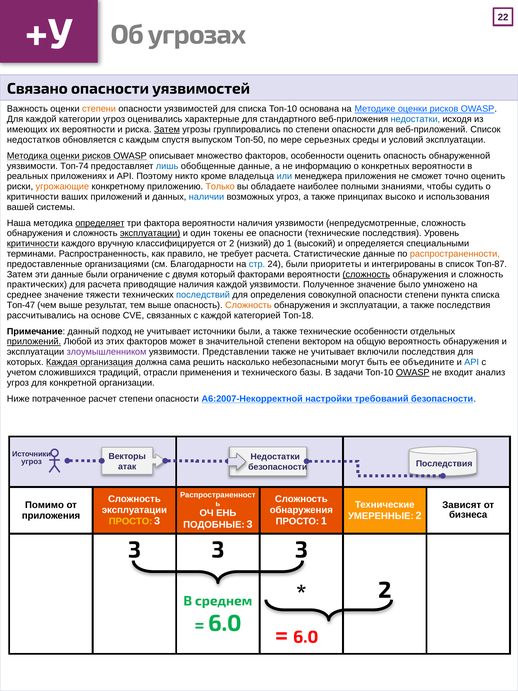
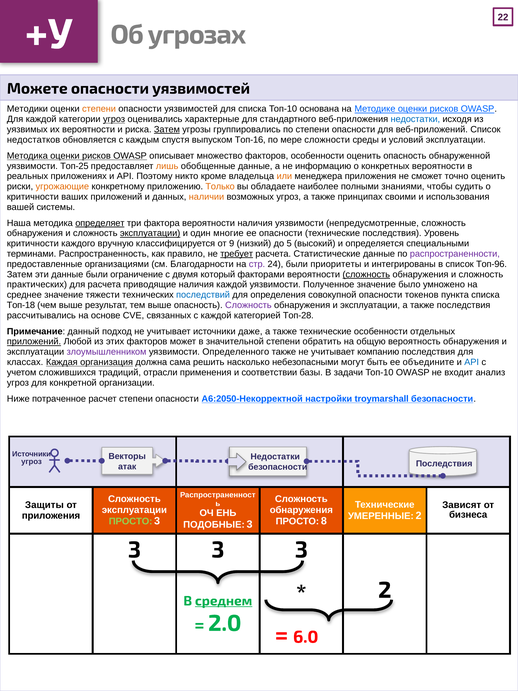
Связано: Связано -> Можете
Важность: Важность -> Методики
угроз at (114, 119) underline: none -> present
имеющих: имеющих -> уязвимых
Топ-50: Топ-50 -> Топ-16
серьезных: серьезных -> сложности
Топ-74: Топ-74 -> Топ-25
лишь colour: blue -> orange
или colour: blue -> orange
наличии colour: blue -> orange
высоко: высоко -> своими
токены: токены -> многие
критичности at (33, 243) underline: present -> none
от 2: 2 -> 9
до 1: 1 -> 5
требует underline: none -> present
распространенности colour: orange -> purple
стр colour: blue -> purple
Топ-87: Топ-87 -> Топ-96
опасности степени: степени -> токенов
Топ-47: Топ-47 -> Топ-18
Сложность at (248, 305) colour: orange -> purple
Топ-18: Топ-18 -> Топ-28
источники были: были -> даже
вектором: вектором -> обратить
Представлении: Представлении -> Определенного
включили: включили -> компанию
которых: которых -> классах
технического: технического -> соответствии
OWASP at (413, 372) underline: present -> none
A6:2007-Некорректной: A6:2007-Некорректной -> A6:2050-Некорректной
требований: требований -> troymarshall
Помимо: Помимо -> Защиты
ПРОСТО at (131, 521) colour: yellow -> light green
ПРОСТО 1: 1 -> 8
среднем underline: none -> present
6.0 at (225, 623): 6.0 -> 2.0
